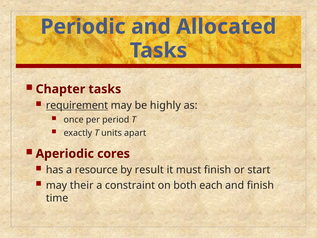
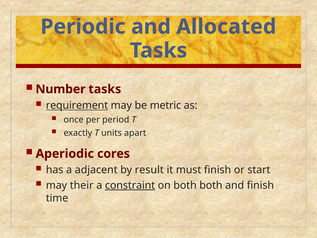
Chapter: Chapter -> Number
highly: highly -> metric
resource: resource -> adjacent
constraint underline: none -> present
both each: each -> both
